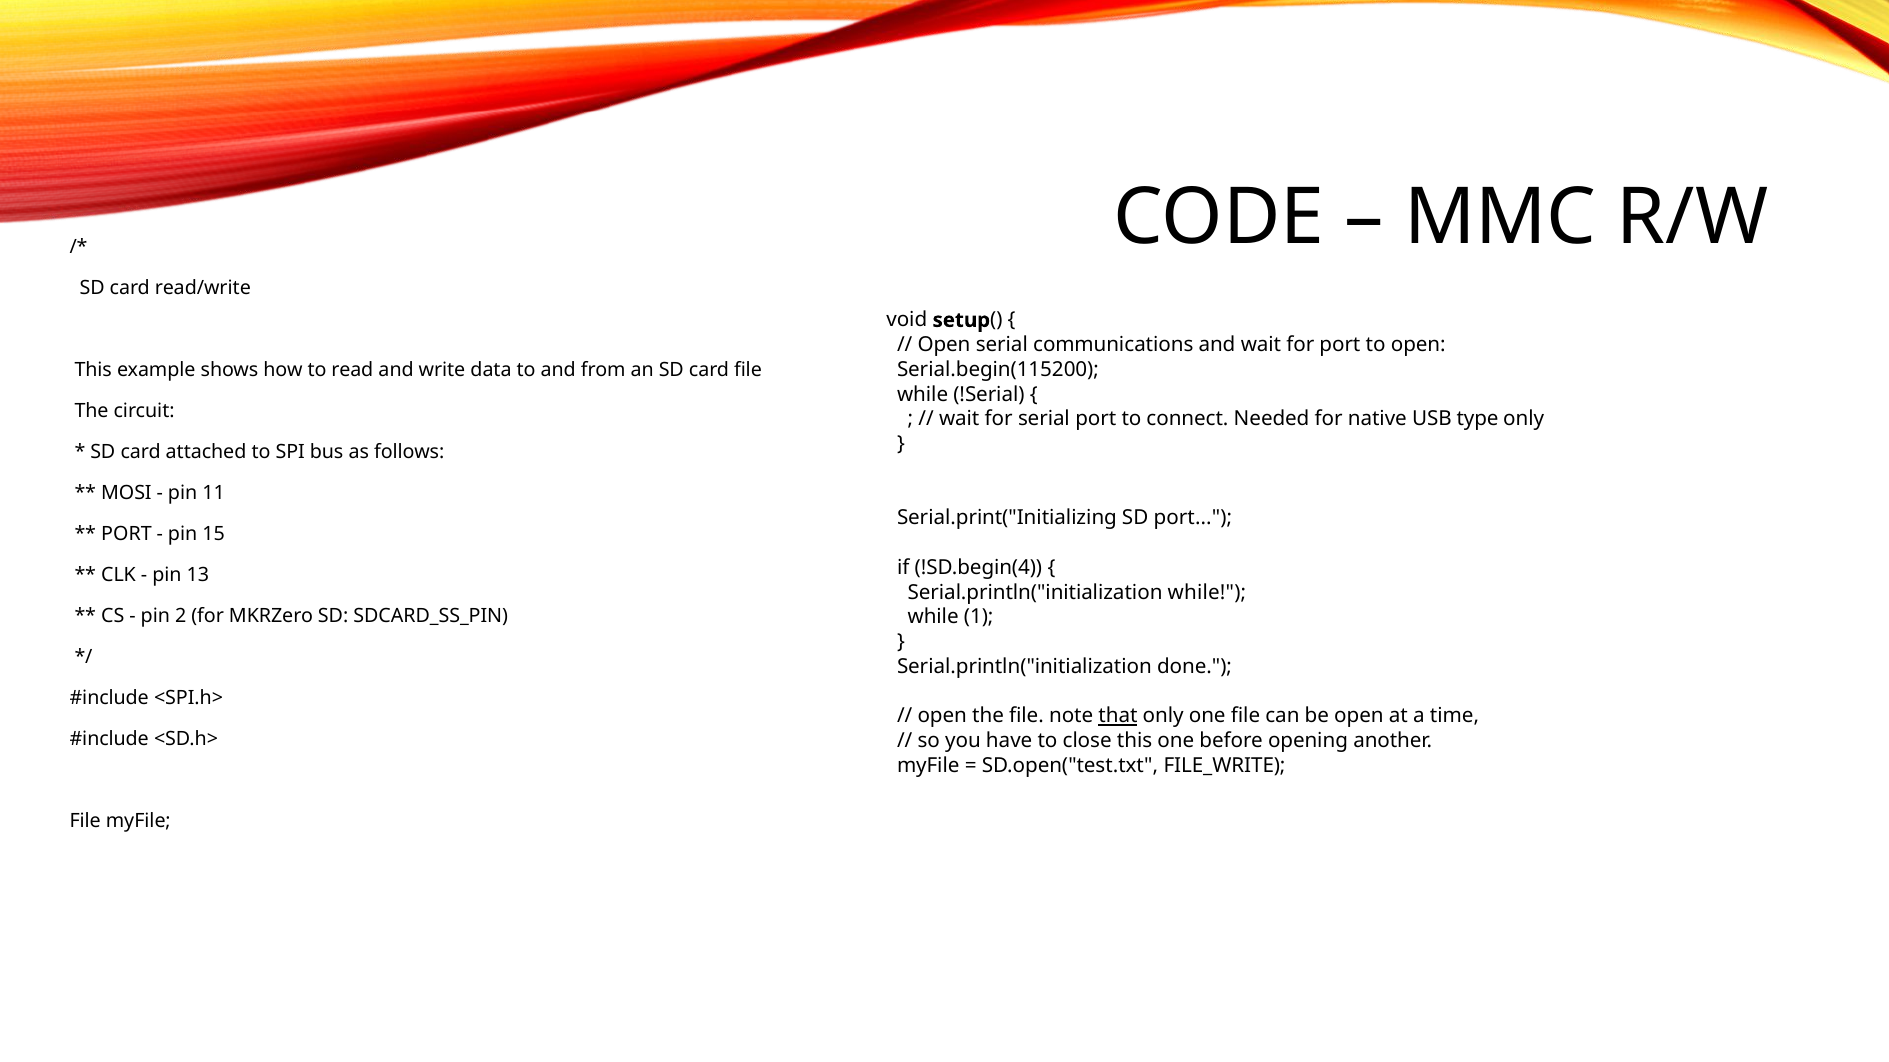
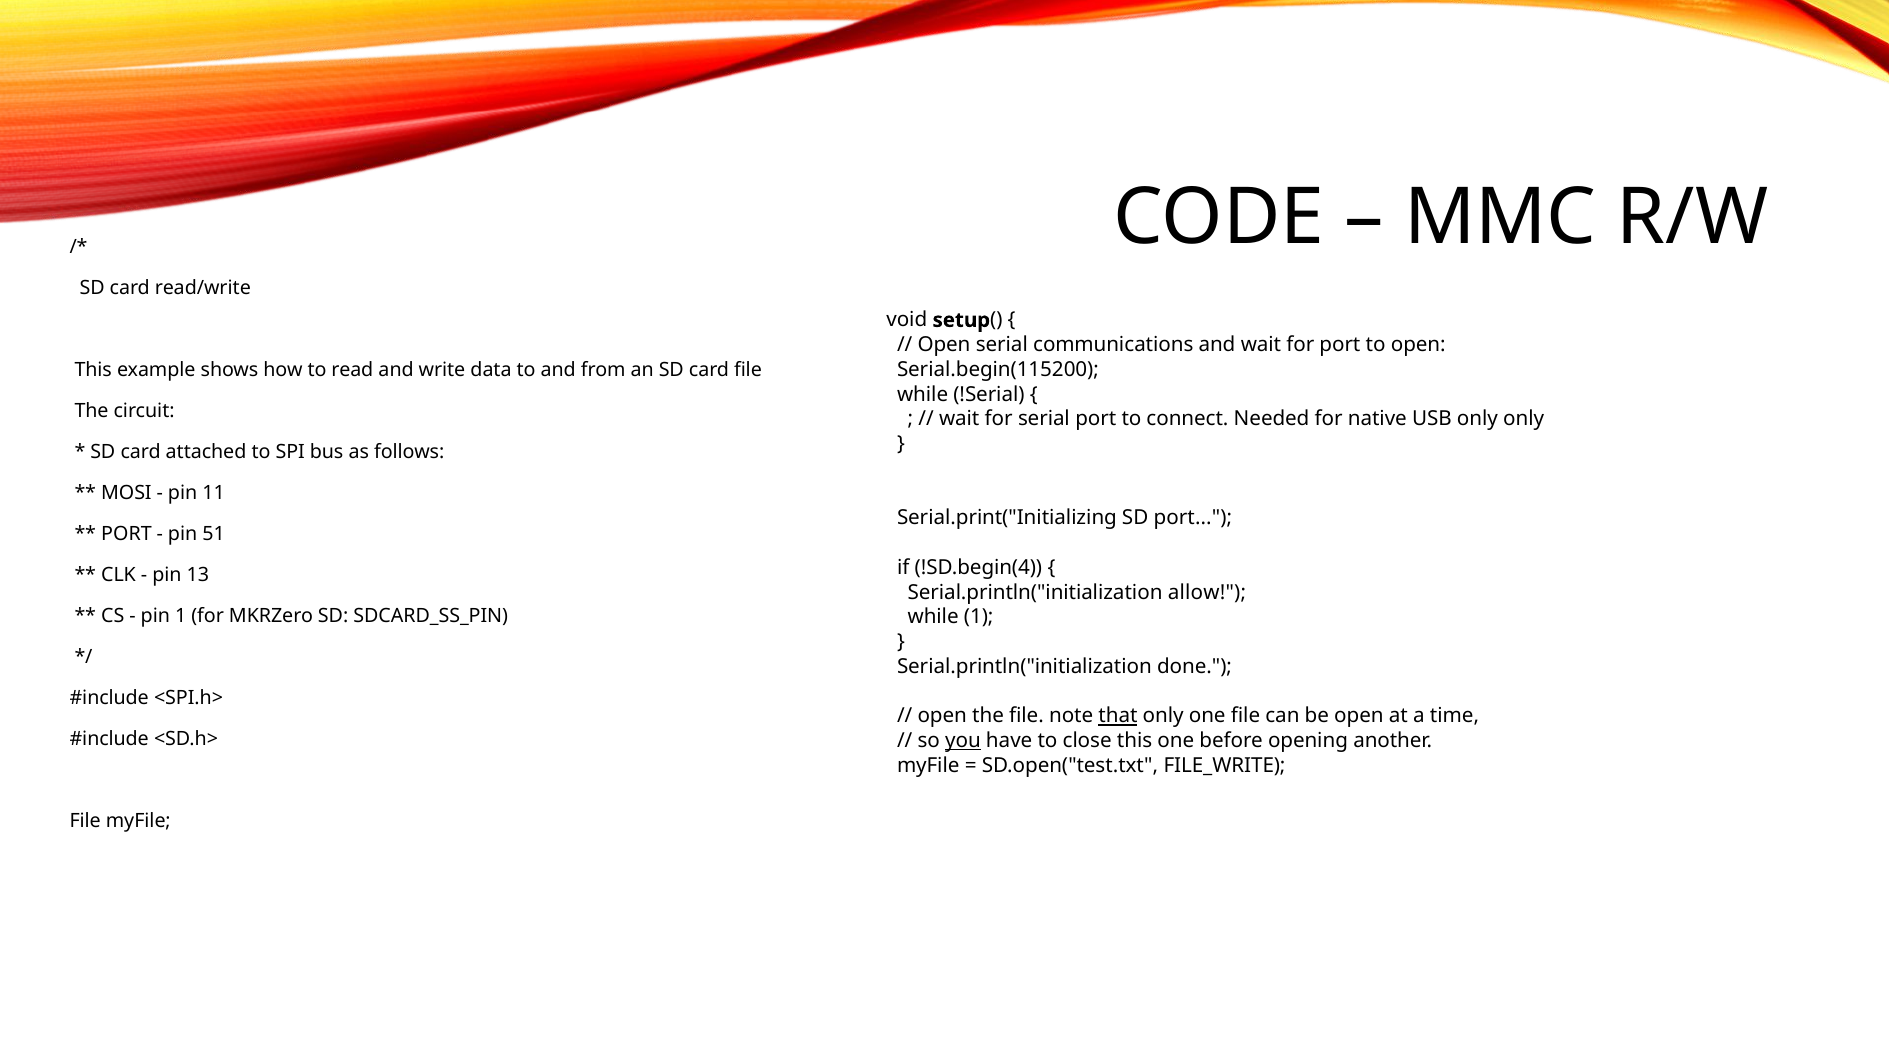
USB type: type -> only
15: 15 -> 51
Serial.println("initialization while: while -> allow
pin 2: 2 -> 1
you underline: none -> present
